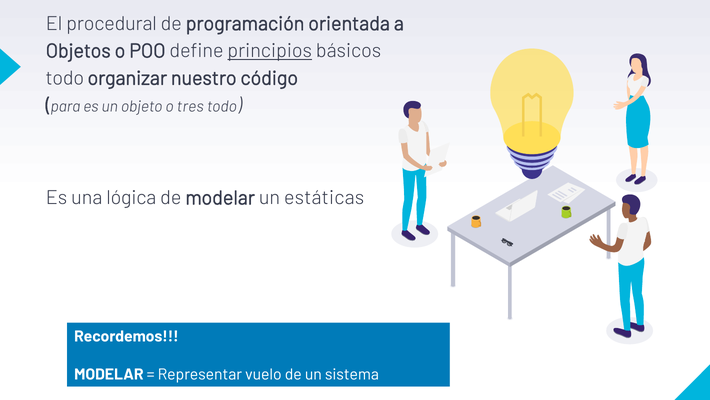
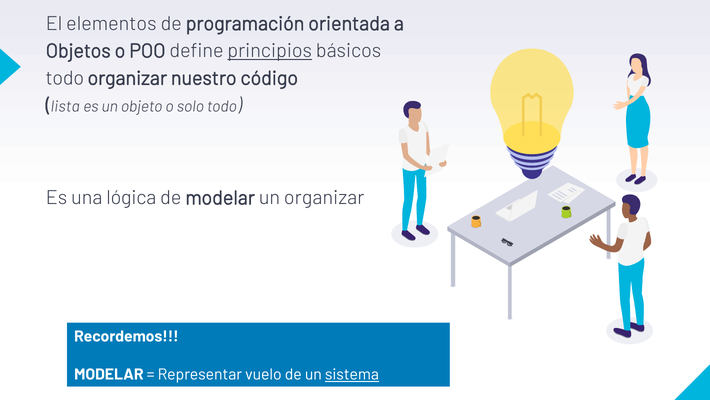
procedural: procedural -> elementos
para: para -> lista
tres: tres -> solo
un estáticas: estáticas -> organizar
sistema underline: none -> present
